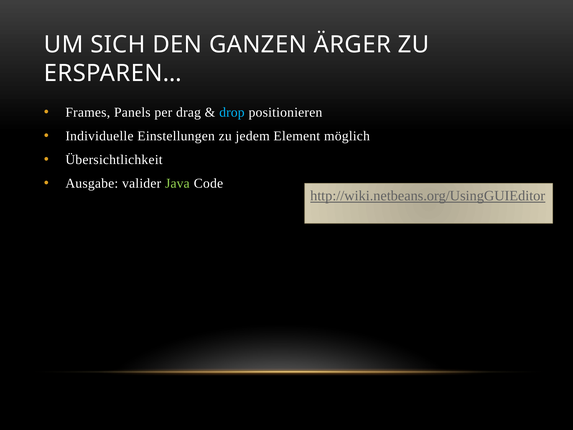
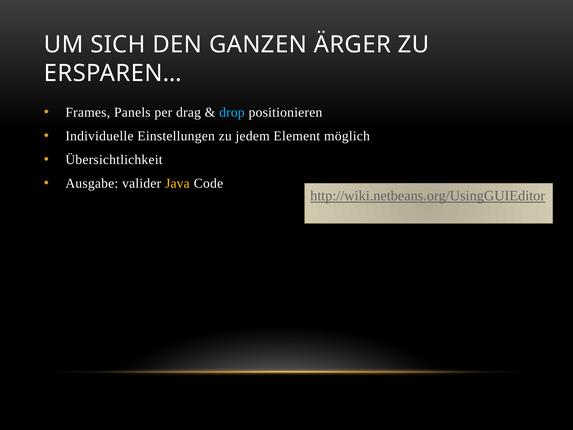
Java colour: light green -> yellow
